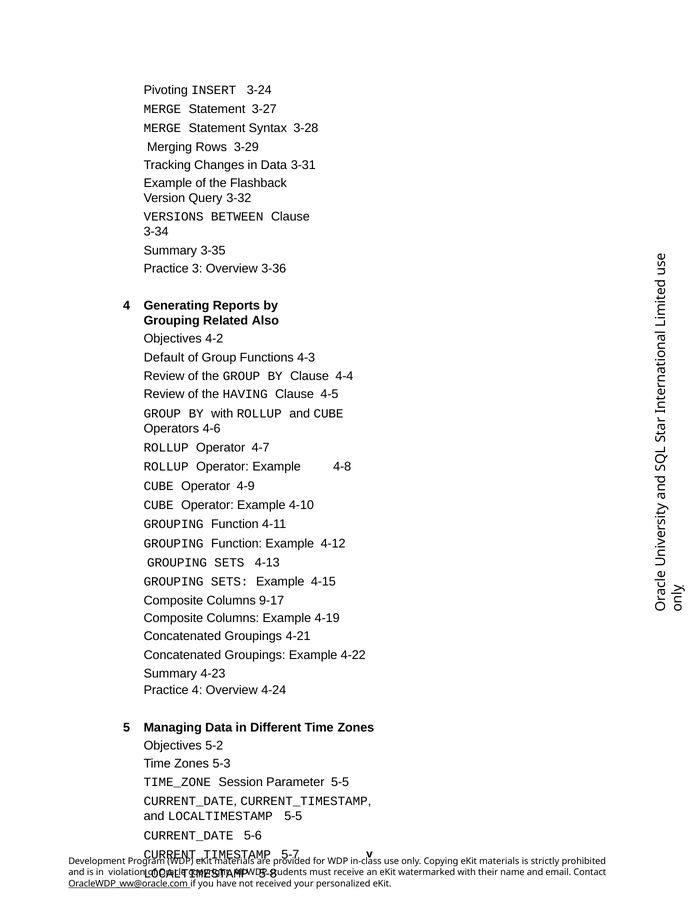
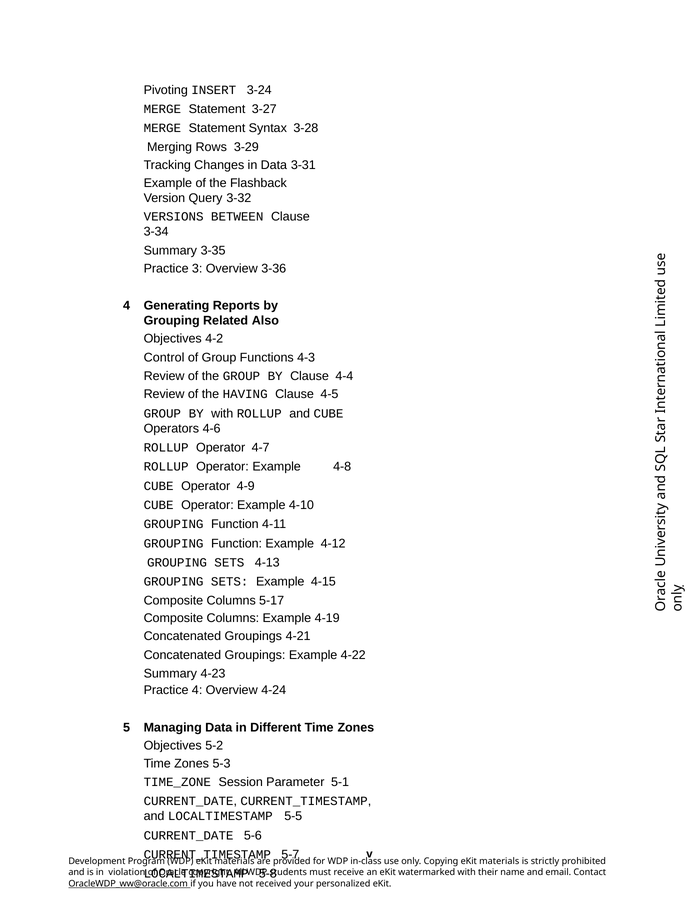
Default: Default -> Control
9-17: 9-17 -> 5-17
Parameter 5-5: 5-5 -> 5-1
